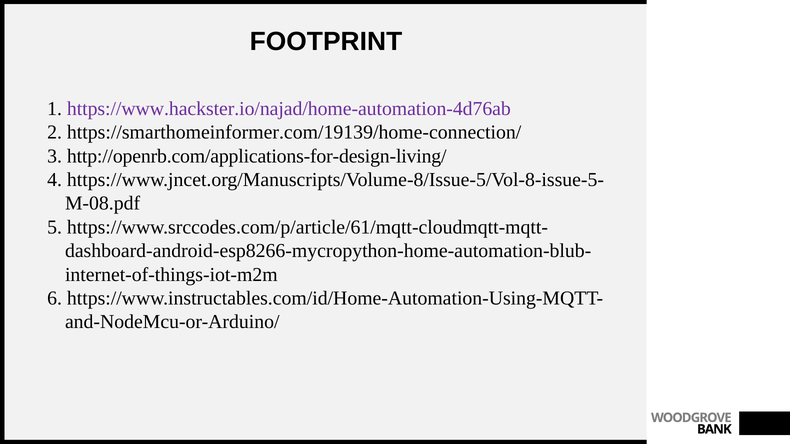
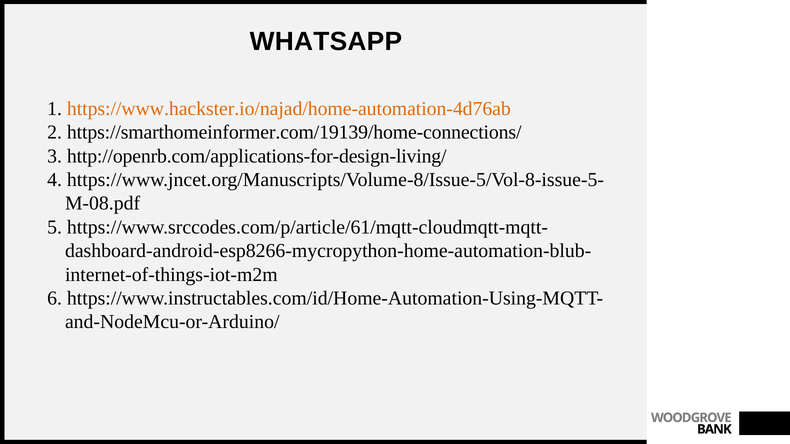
FOOTPRINT: FOOTPRINT -> WHATSAPP
https://www.hackster.io/najad/home-automation-4d76ab colour: purple -> orange
https://smarthomeinformer.com/19139/home-connection/: https://smarthomeinformer.com/19139/home-connection/ -> https://smarthomeinformer.com/19139/home-connections/
